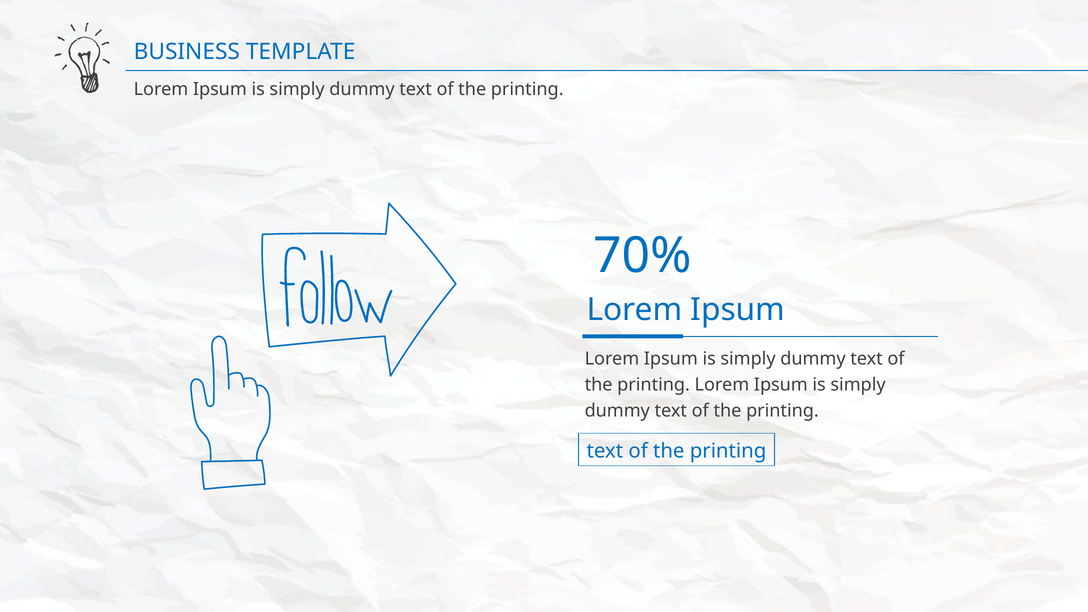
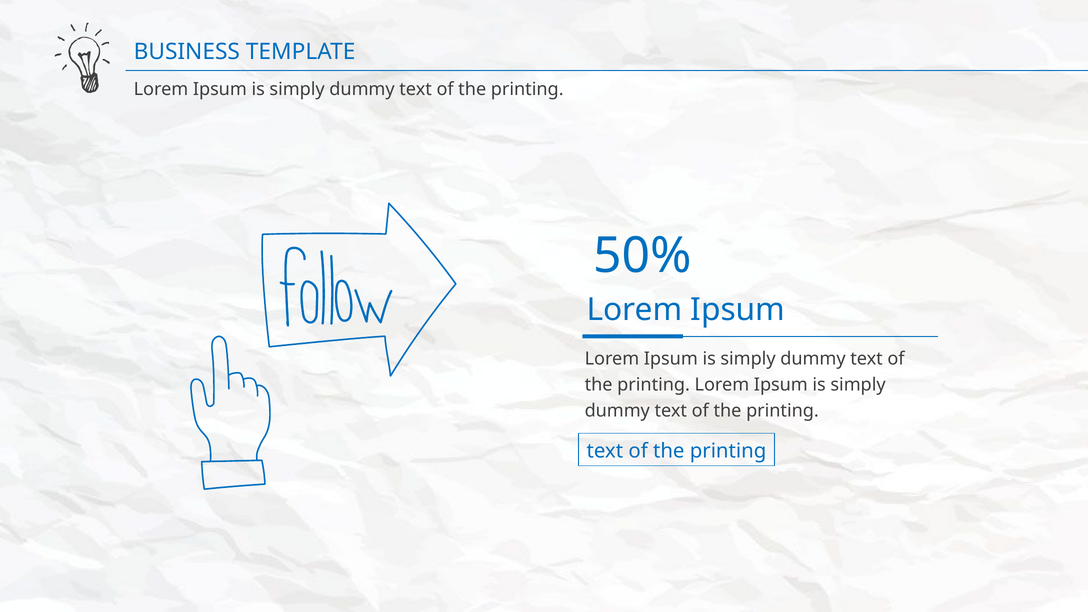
70%: 70% -> 50%
